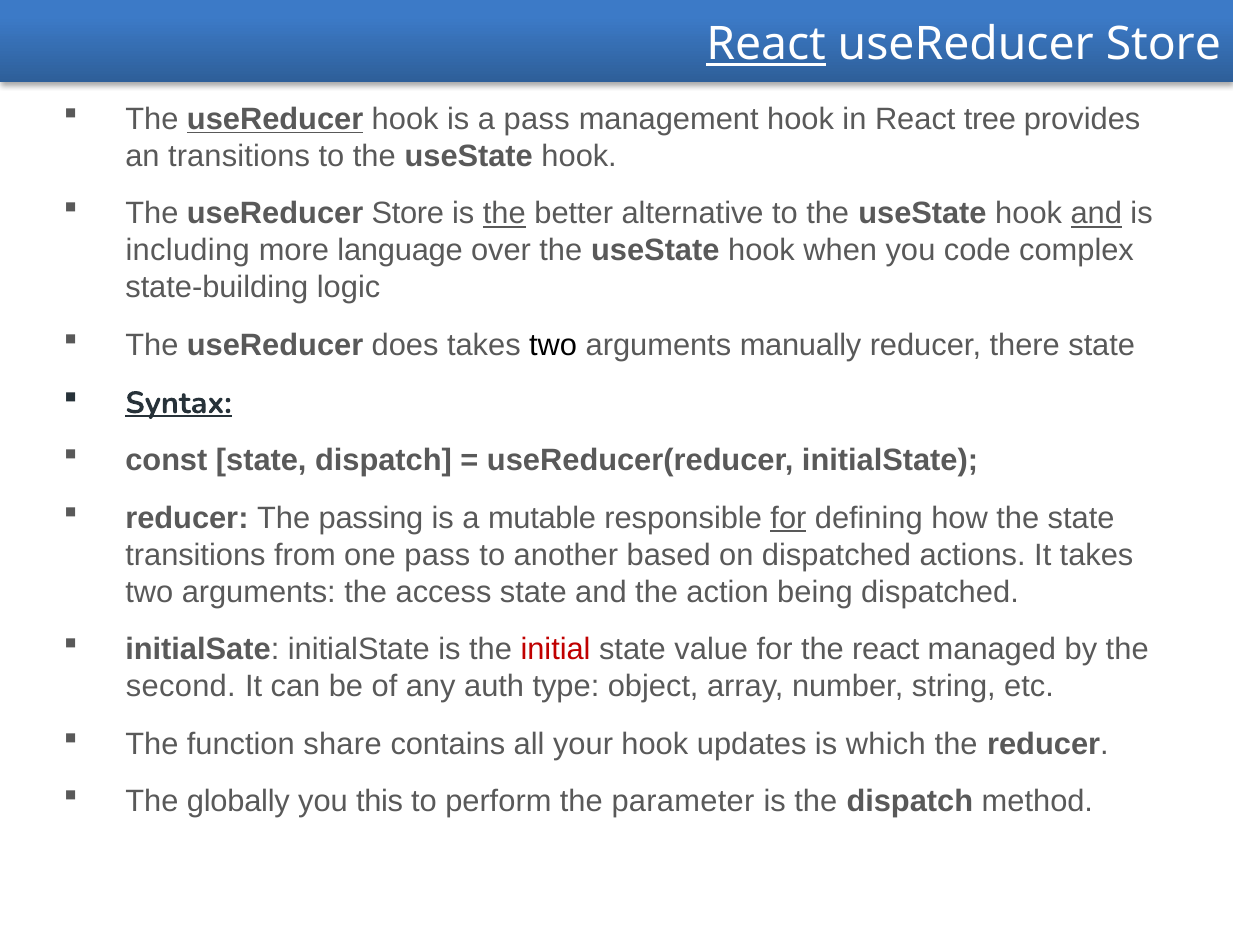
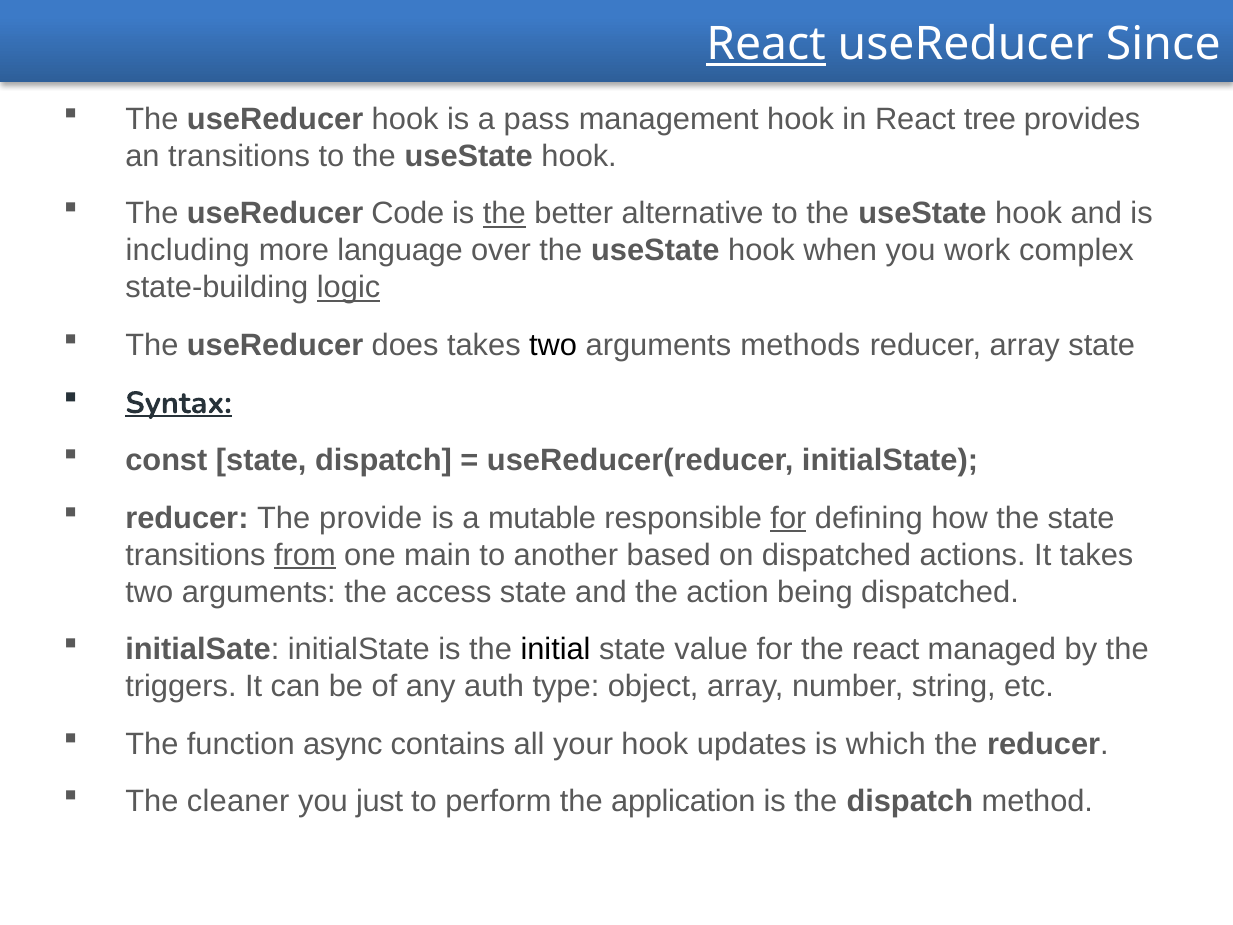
Store at (1163, 44): Store -> Since
useReducer at (275, 119) underline: present -> none
The useReducer Store: Store -> Code
and at (1096, 214) underline: present -> none
code: code -> work
logic underline: none -> present
manually: manually -> methods
reducer there: there -> array
passing: passing -> provide
from underline: none -> present
one pass: pass -> main
initial colour: red -> black
second: second -> triggers
share: share -> async
globally: globally -> cleaner
this: this -> just
parameter: parameter -> application
